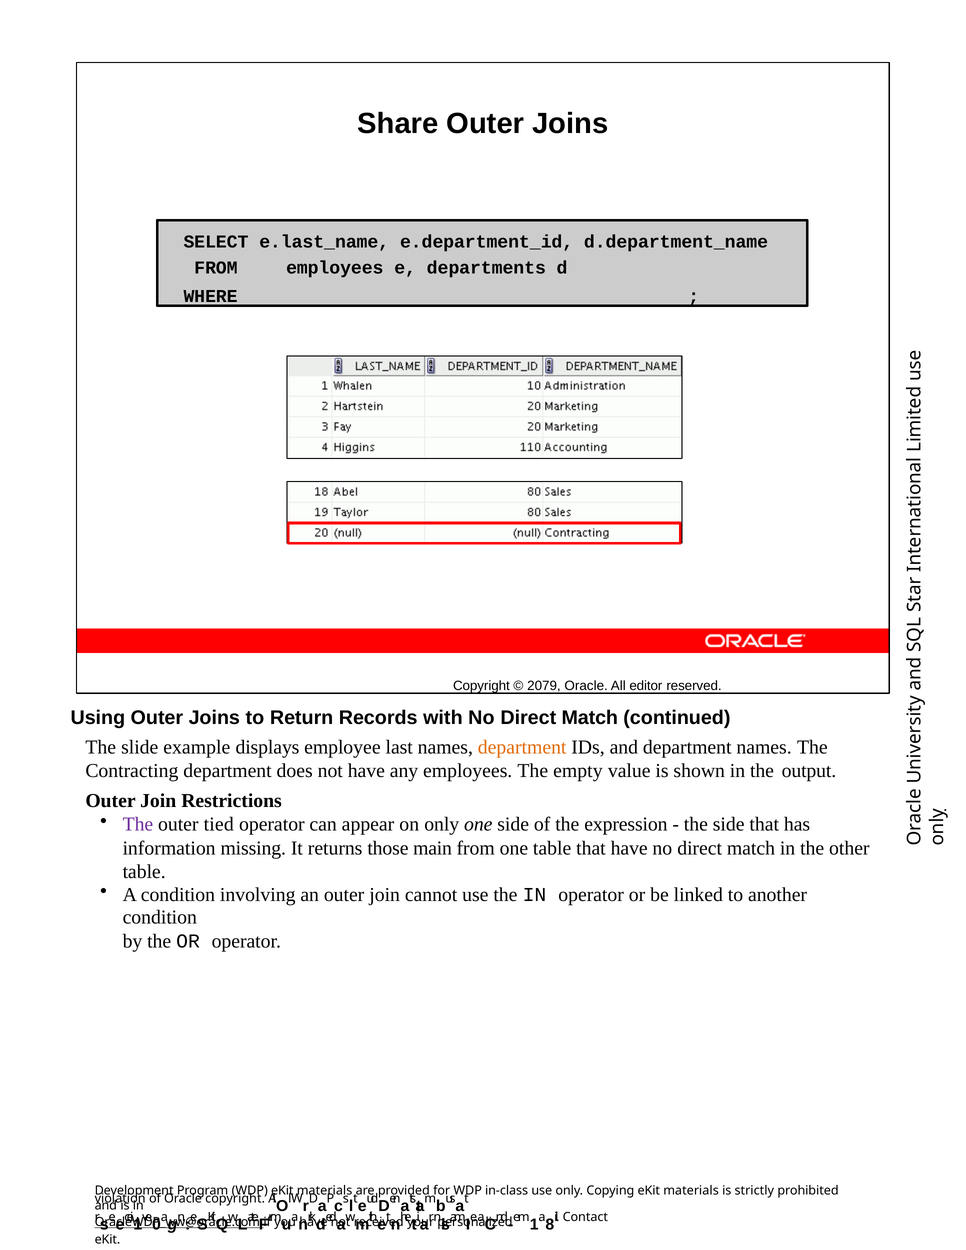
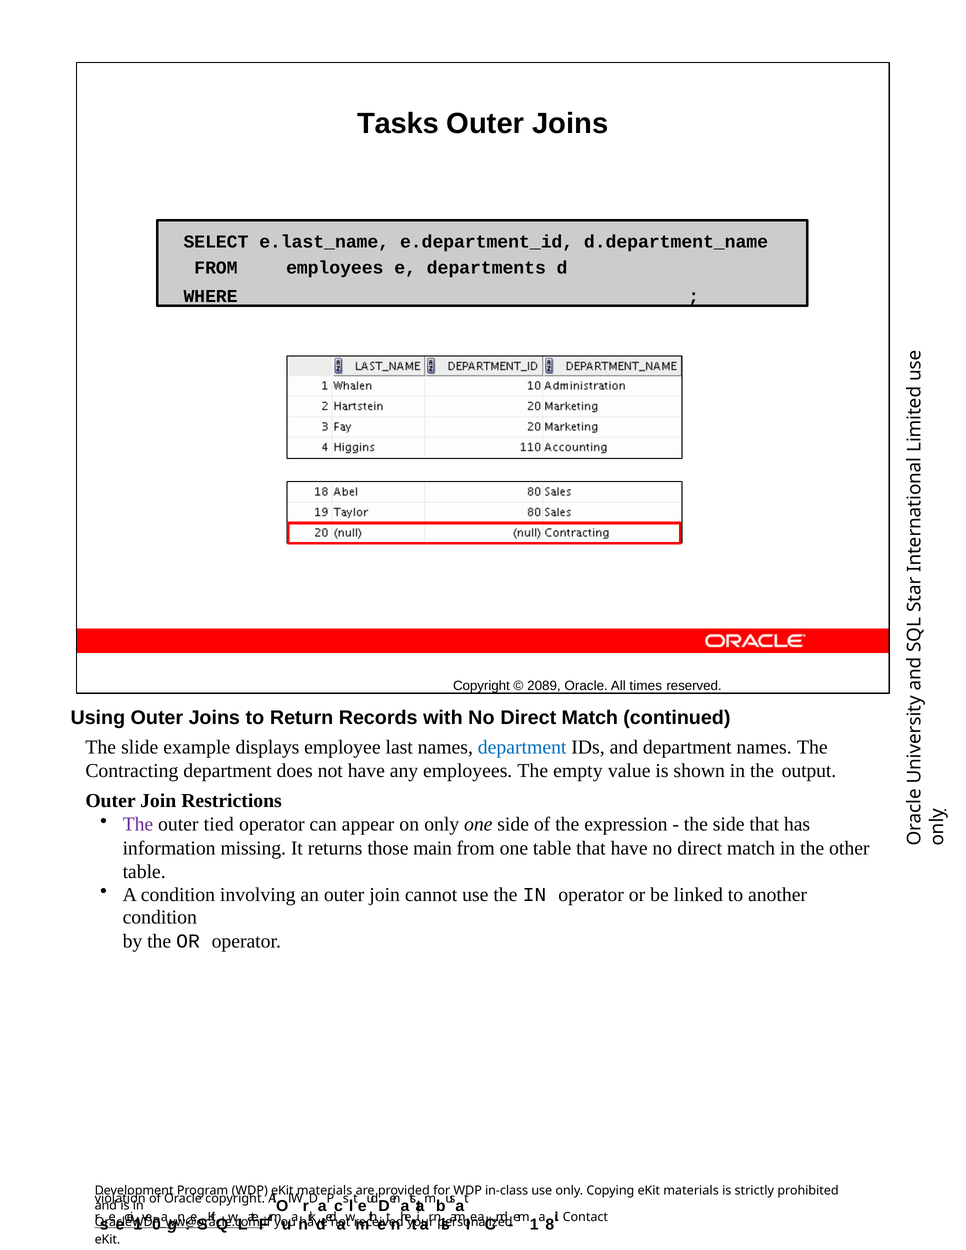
Share: Share -> Tasks
2079: 2079 -> 2089
editor: editor -> times
department at (522, 747) colour: orange -> blue
